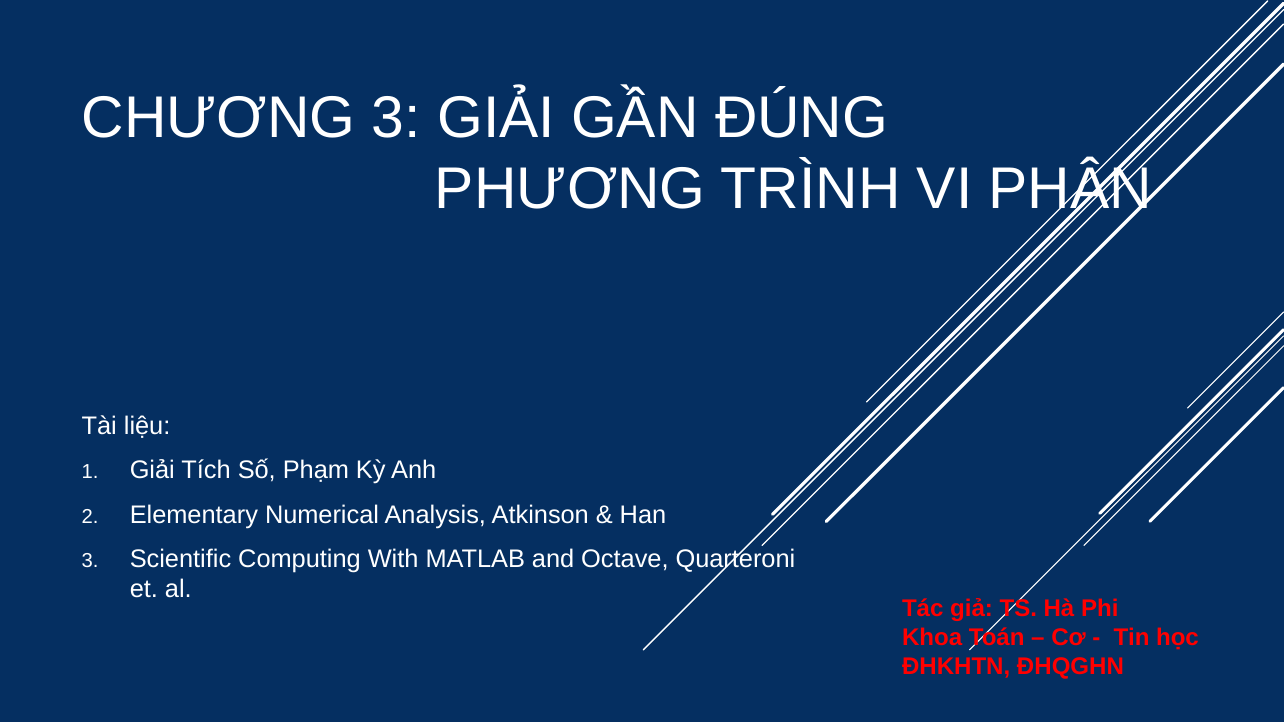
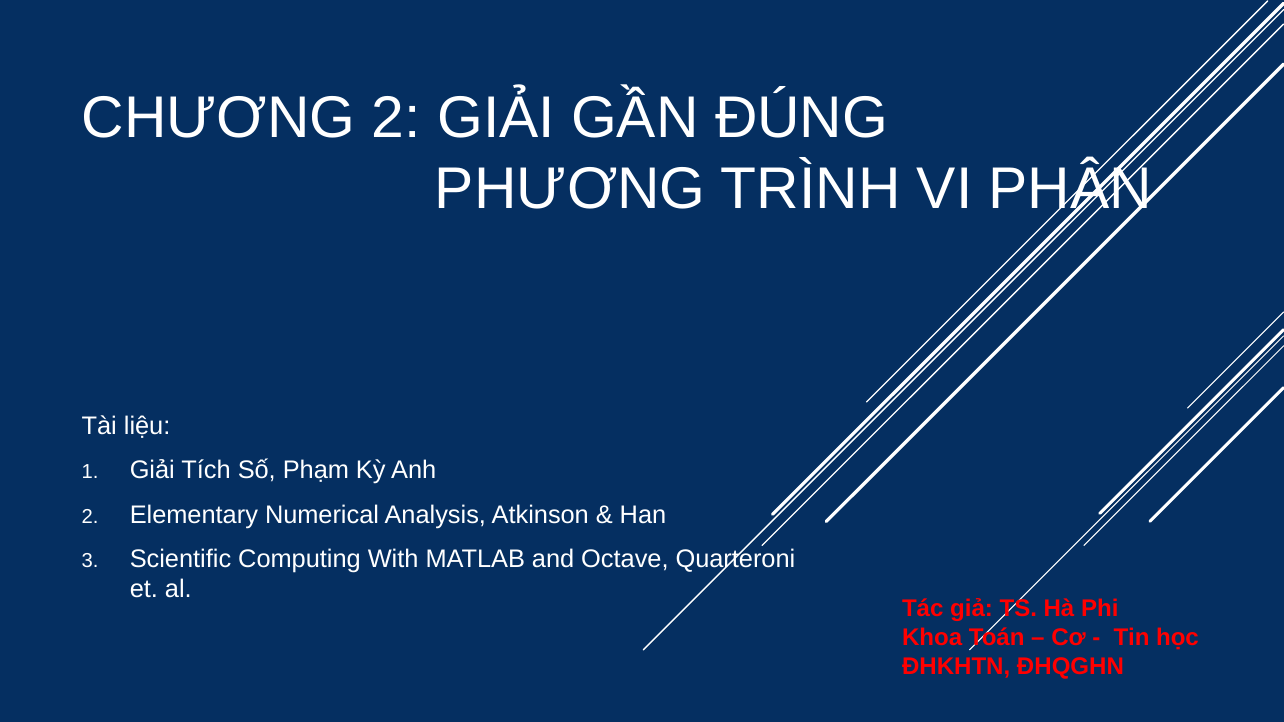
CHƯƠNG 3: 3 -> 2
